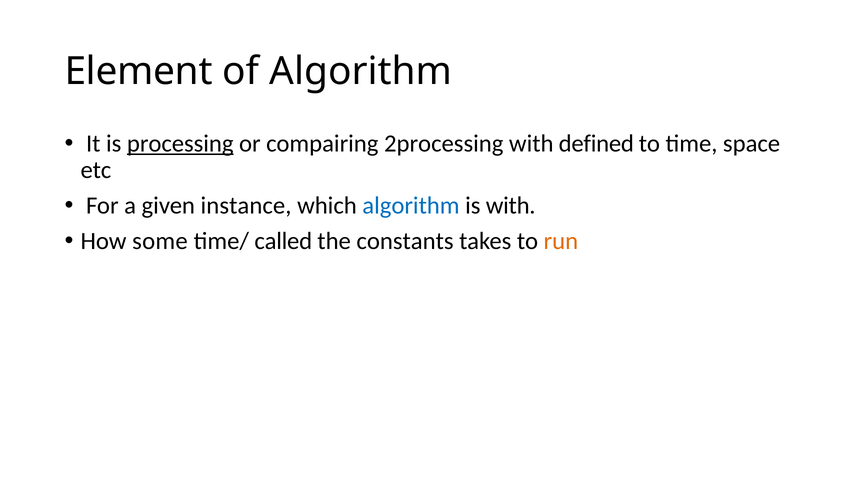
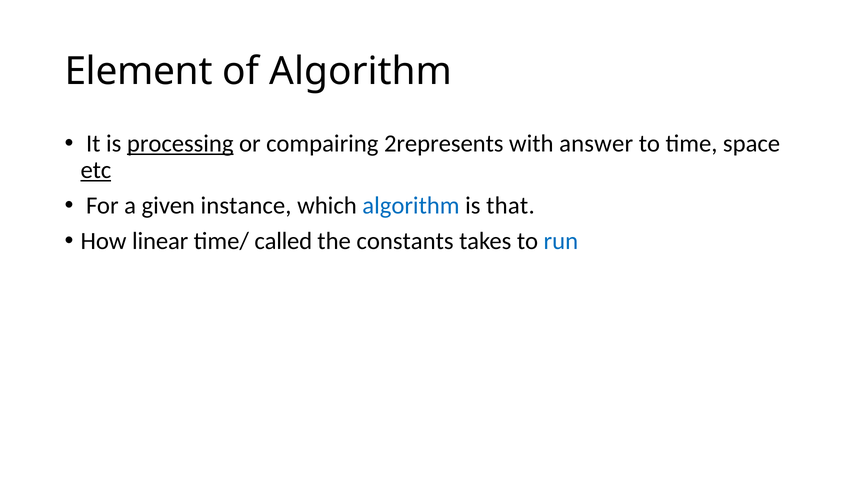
2processing: 2processing -> 2represents
defined: defined -> answer
etc underline: none -> present
is with: with -> that
some: some -> linear
run colour: orange -> blue
